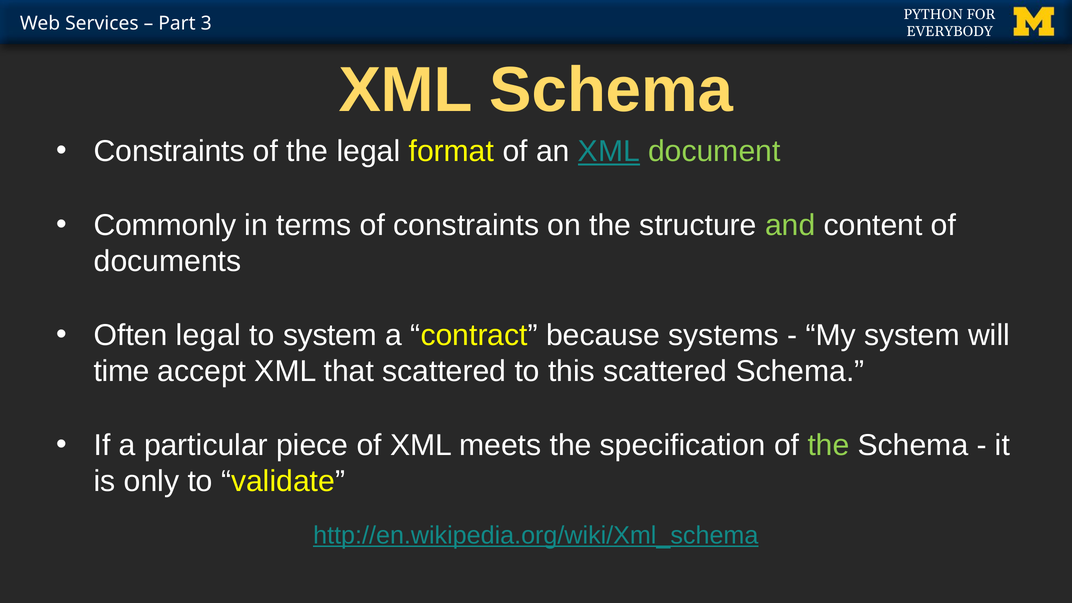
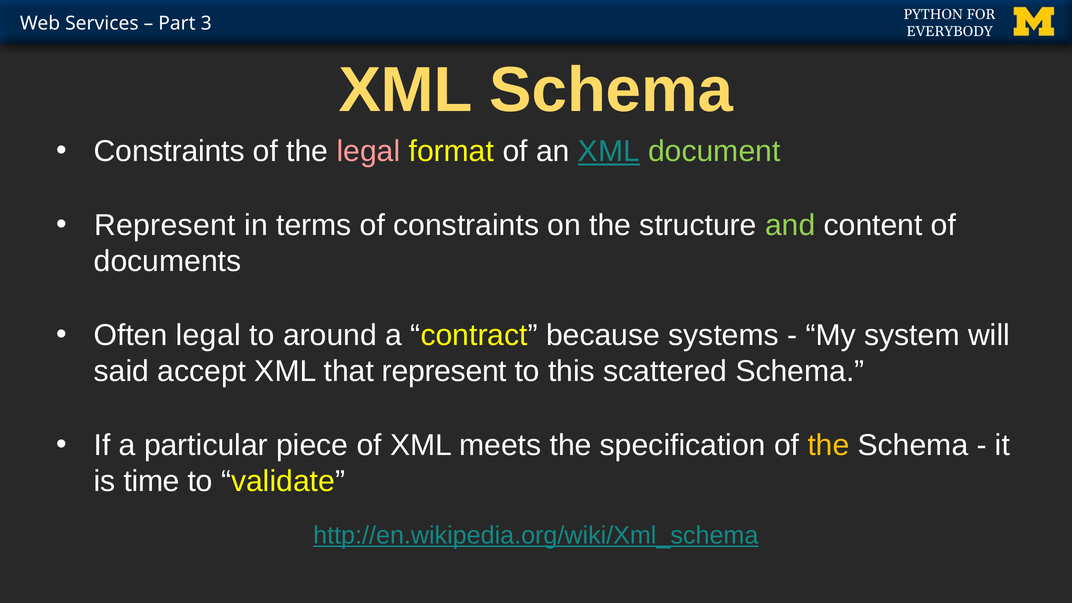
legal at (369, 151) colour: white -> pink
Commonly at (165, 225): Commonly -> Represent
to system: system -> around
time: time -> said
that scattered: scattered -> represent
the at (828, 445) colour: light green -> yellow
only: only -> time
